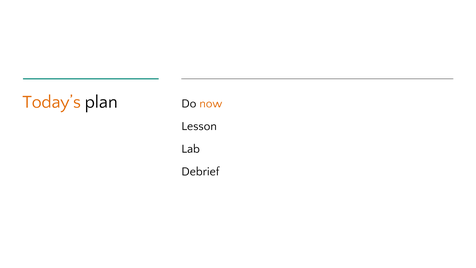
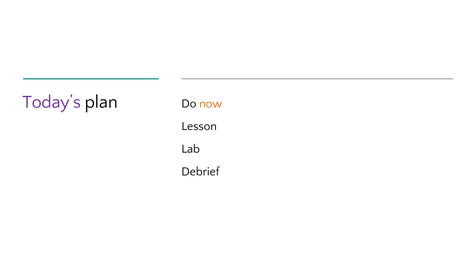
Today’s colour: orange -> purple
